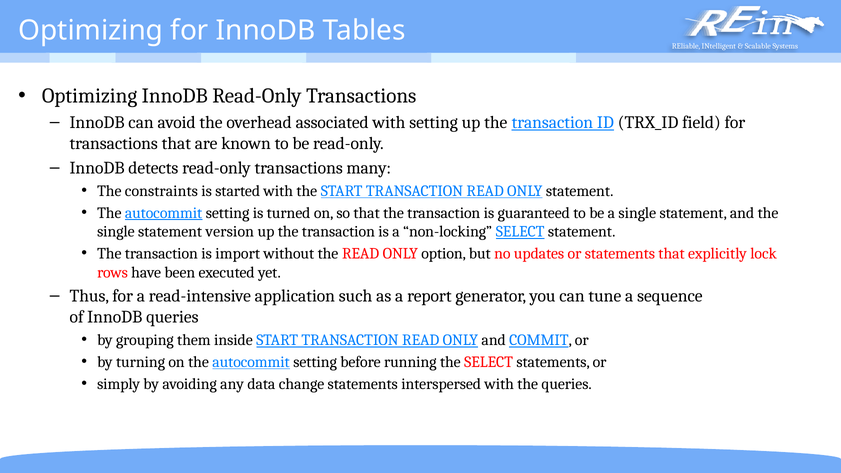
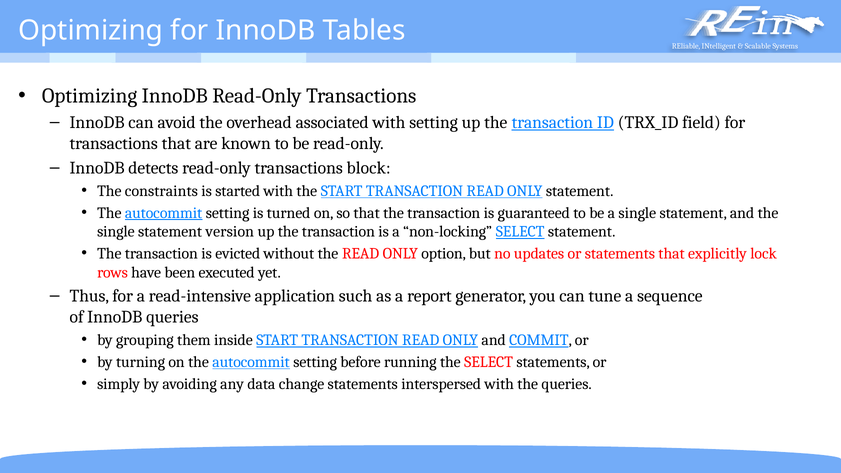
many: many -> block
import: import -> evicted
